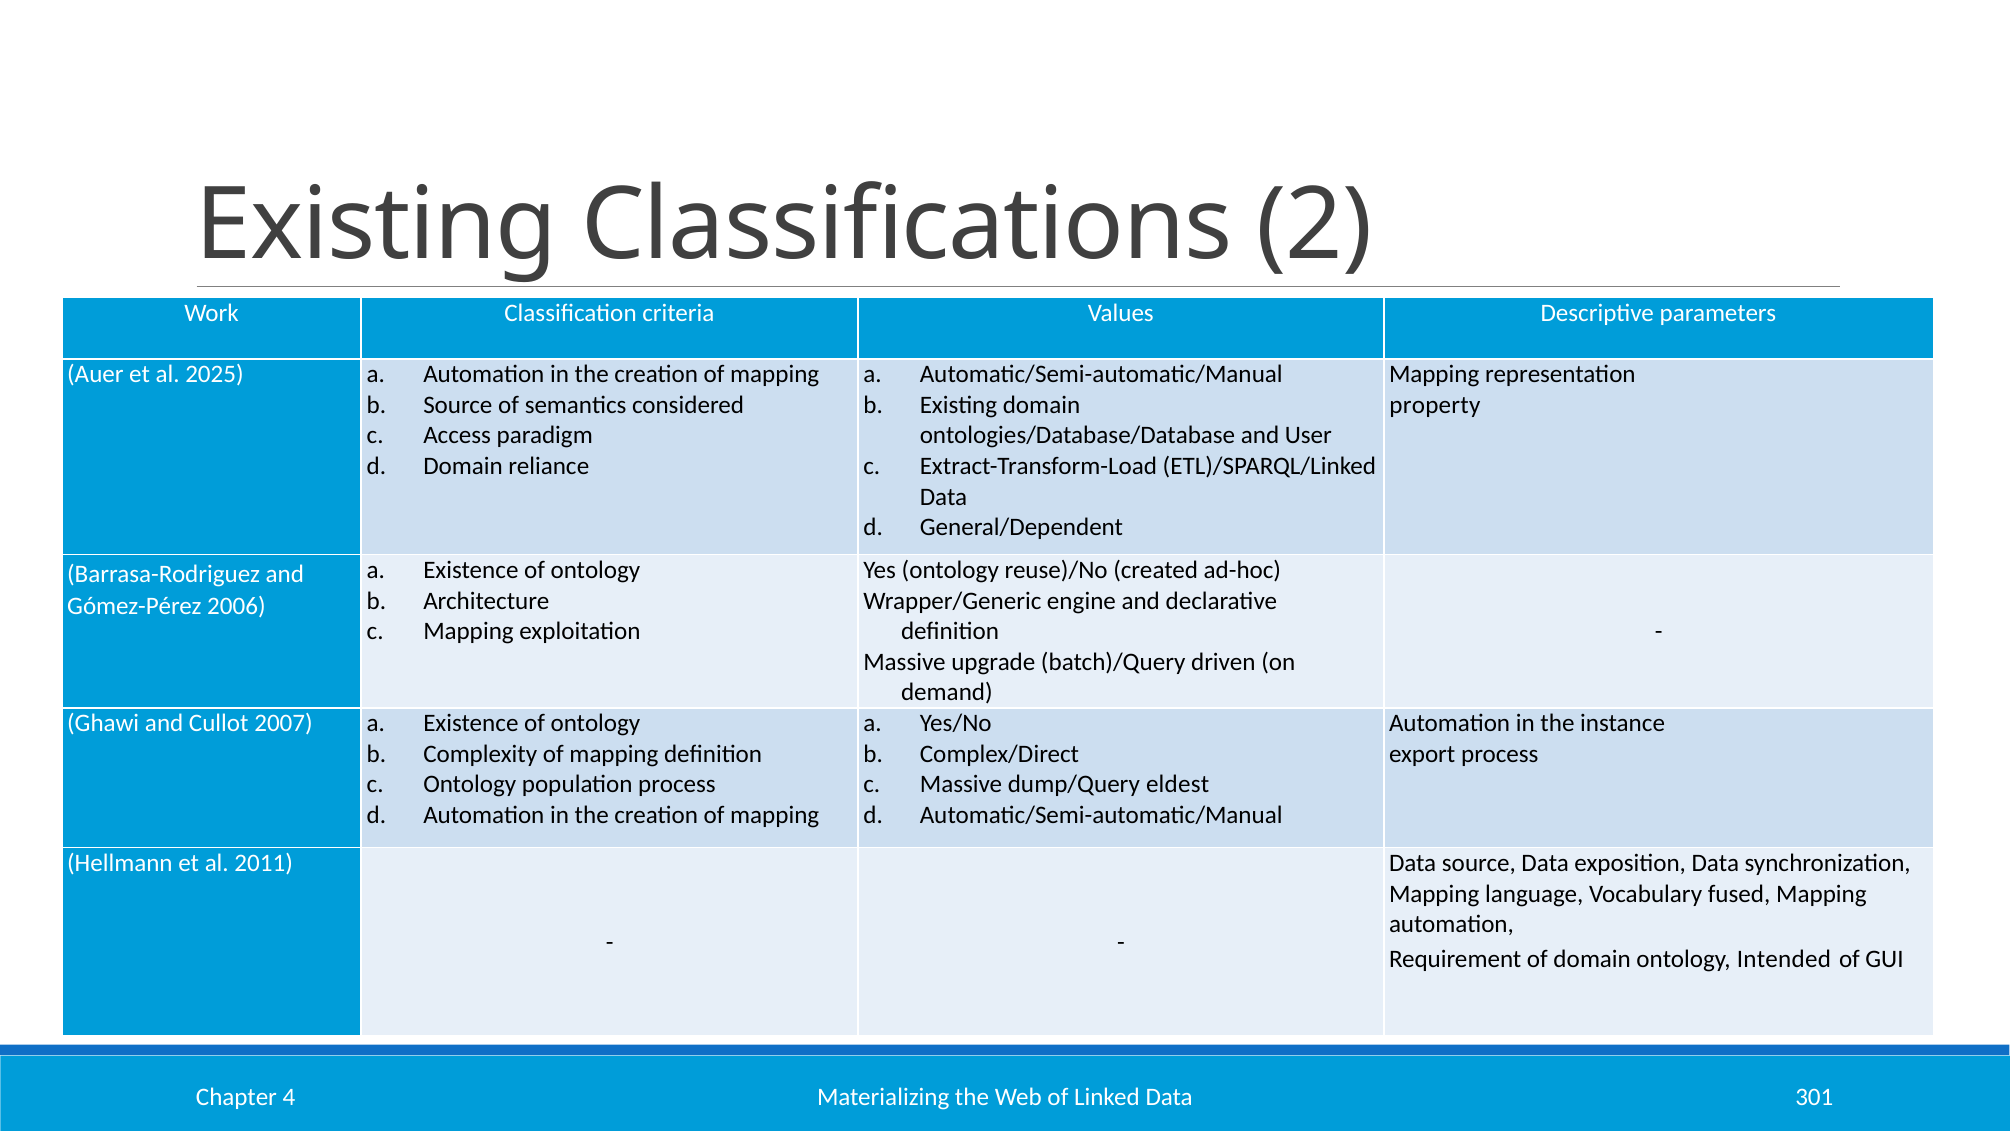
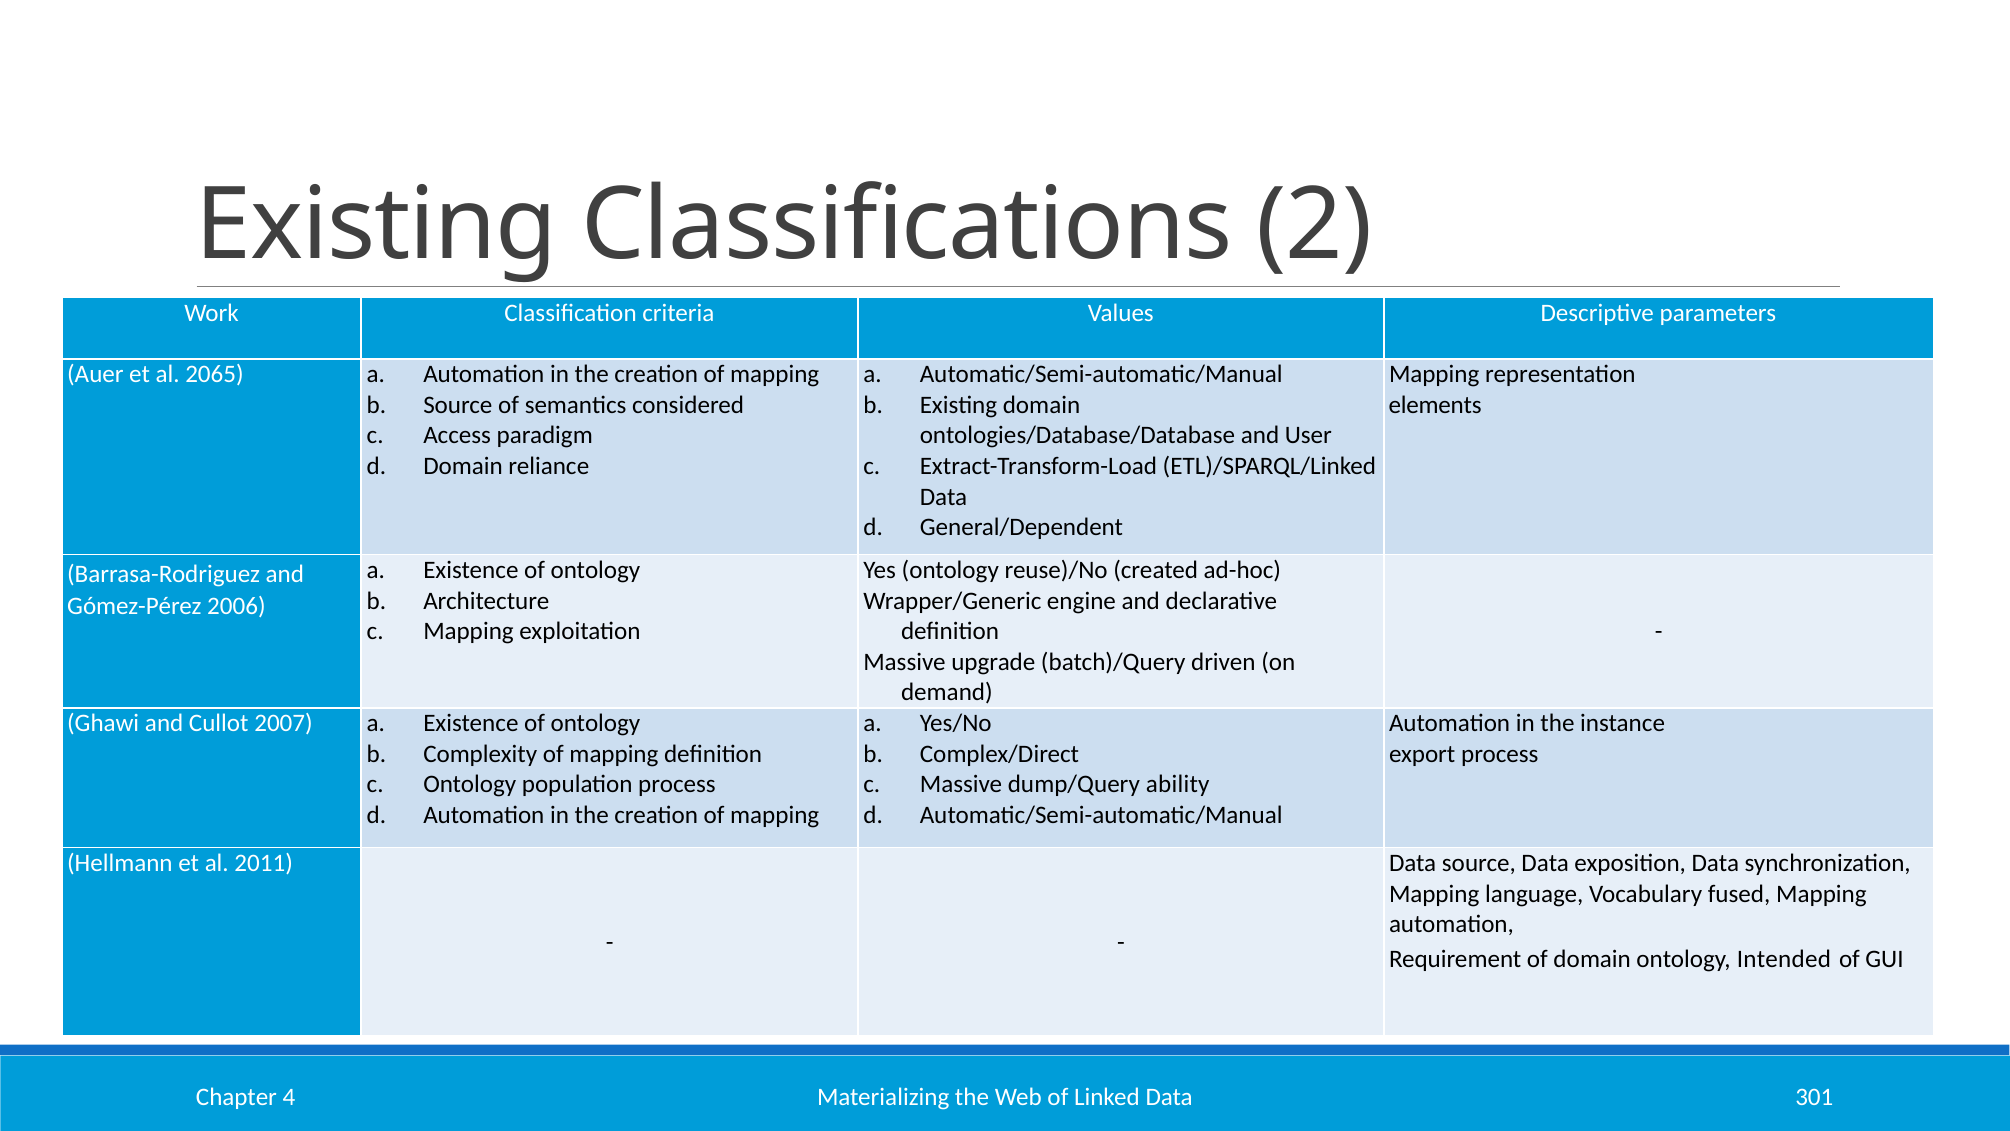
2025: 2025 -> 2065
property: property -> elements
eldest: eldest -> ability
